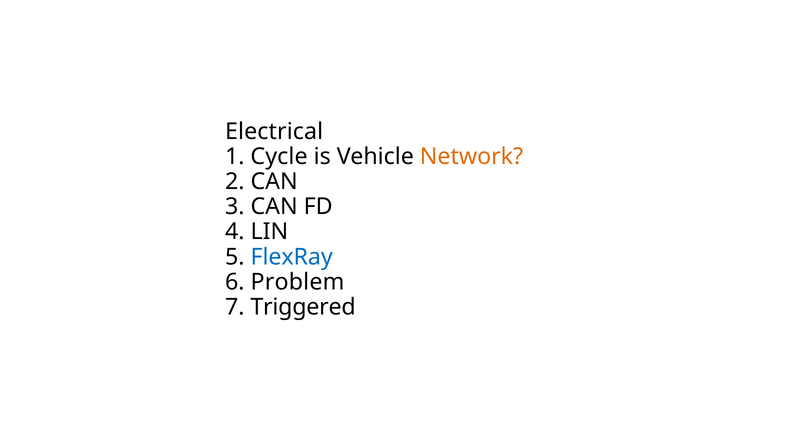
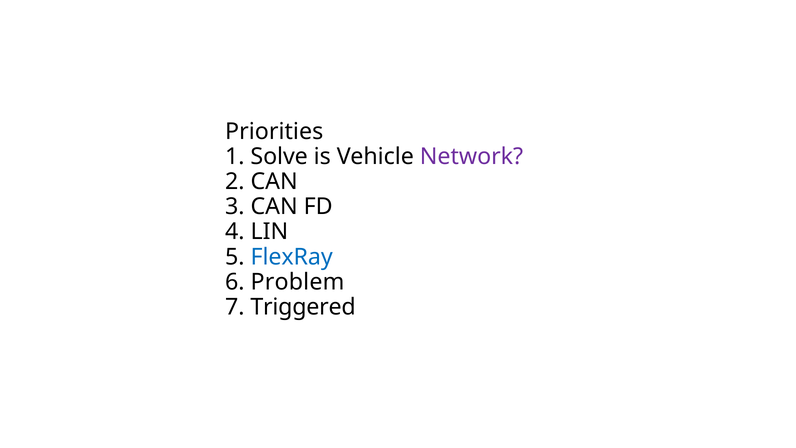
Electrical: Electrical -> Priorities
Cycle: Cycle -> Solve
Network colour: orange -> purple
